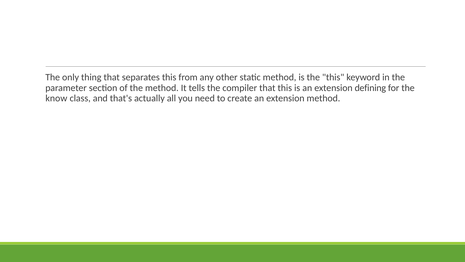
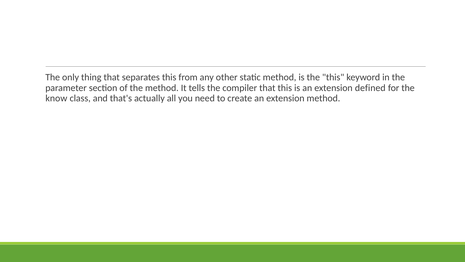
defining: defining -> defined
